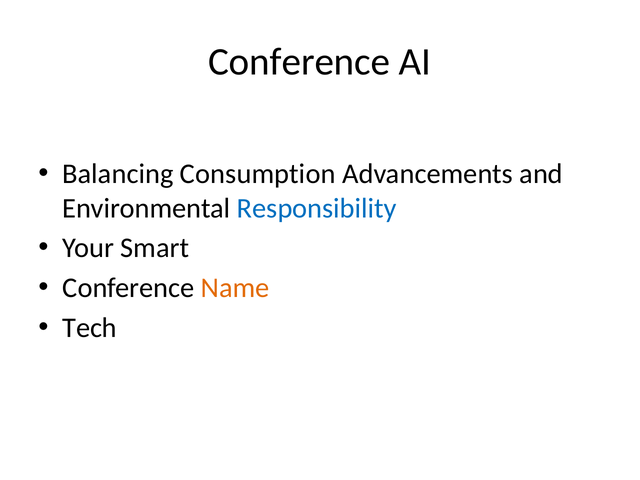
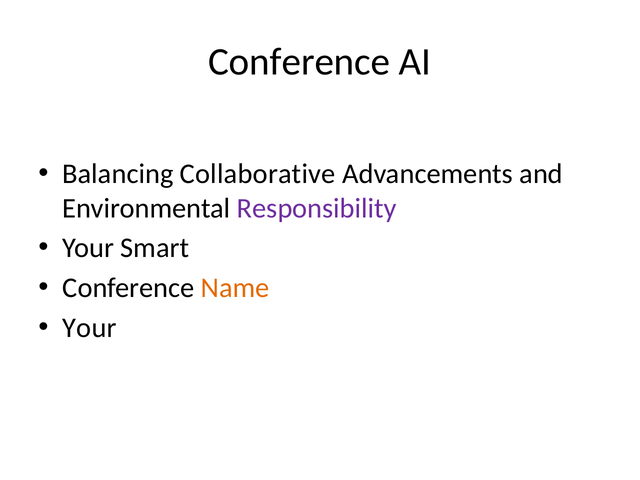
Consumption: Consumption -> Collaborative
Responsibility colour: blue -> purple
Tech at (90, 328): Tech -> Your
